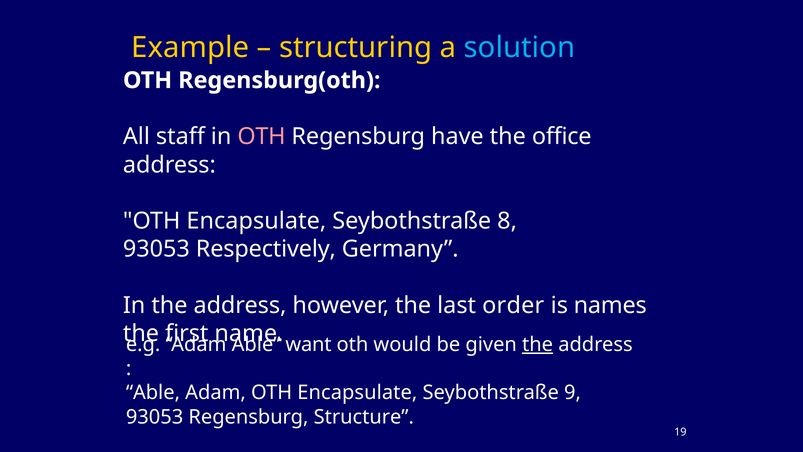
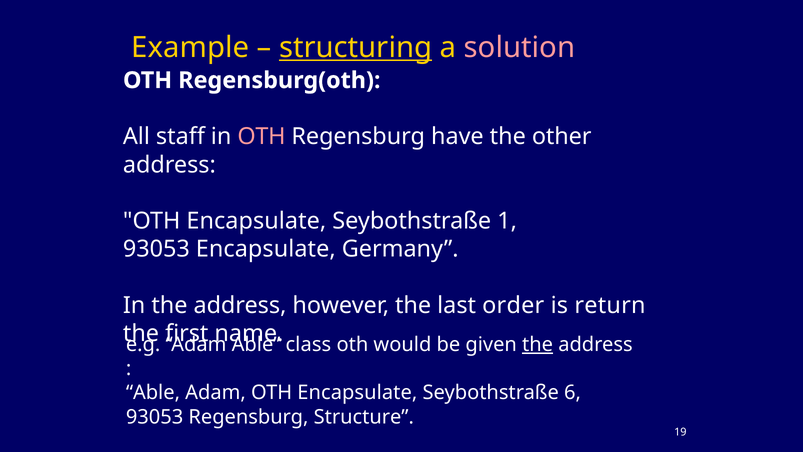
structuring underline: none -> present
solution colour: light blue -> pink
office: office -> other
8: 8 -> 1
93053 Respectively: Respectively -> Encapsulate
names: names -> return
want: want -> class
9: 9 -> 6
